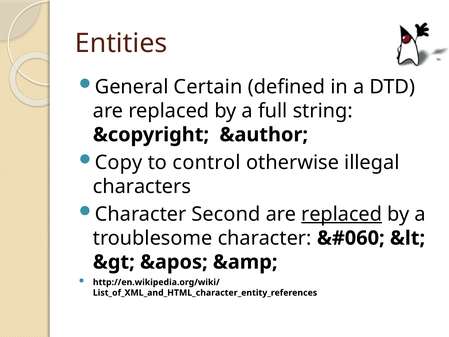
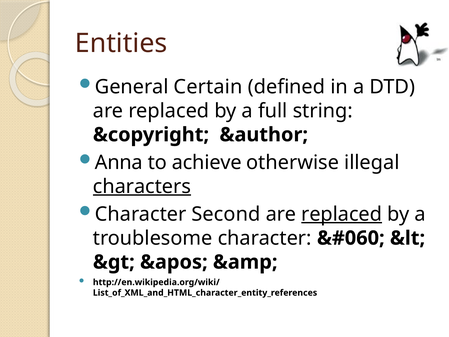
Copy: Copy -> Anna
control: control -> achieve
characters underline: none -> present
